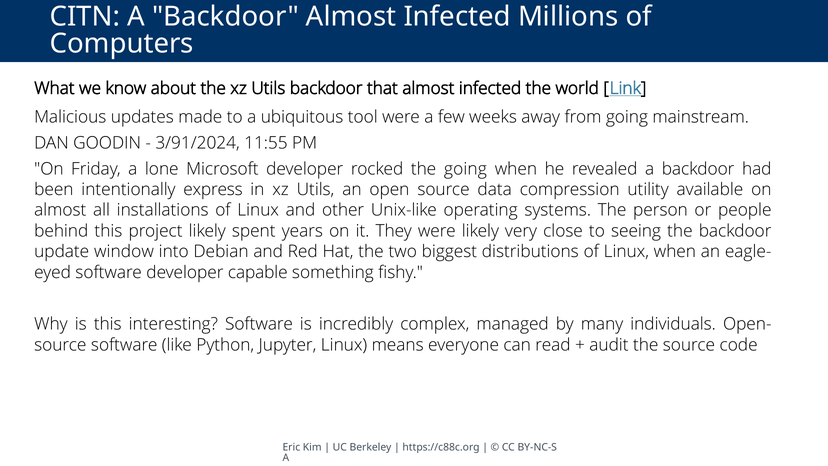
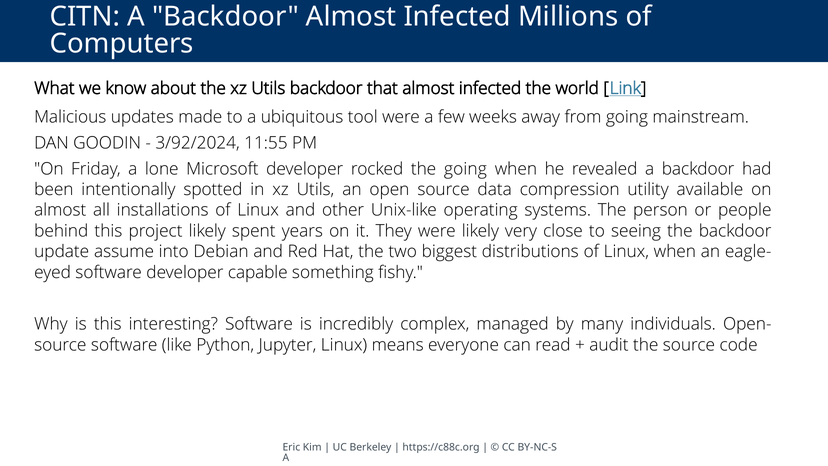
3/91/2024: 3/91/2024 -> 3/92/2024
express: express -> spotted
window: window -> assume
